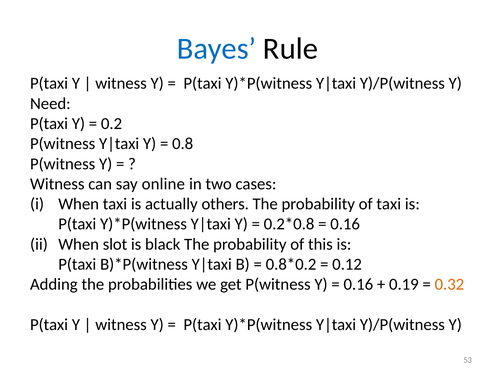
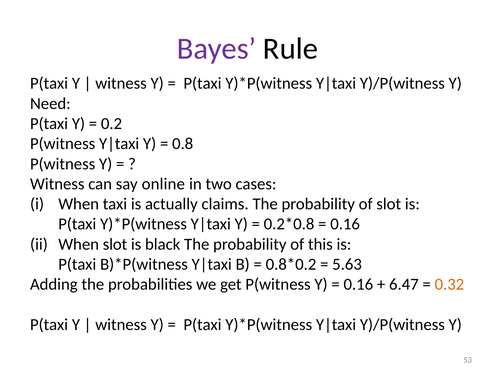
Bayes colour: blue -> purple
others: others -> claims
of taxi: taxi -> slot
0.12: 0.12 -> 5.63
0.19: 0.19 -> 6.47
